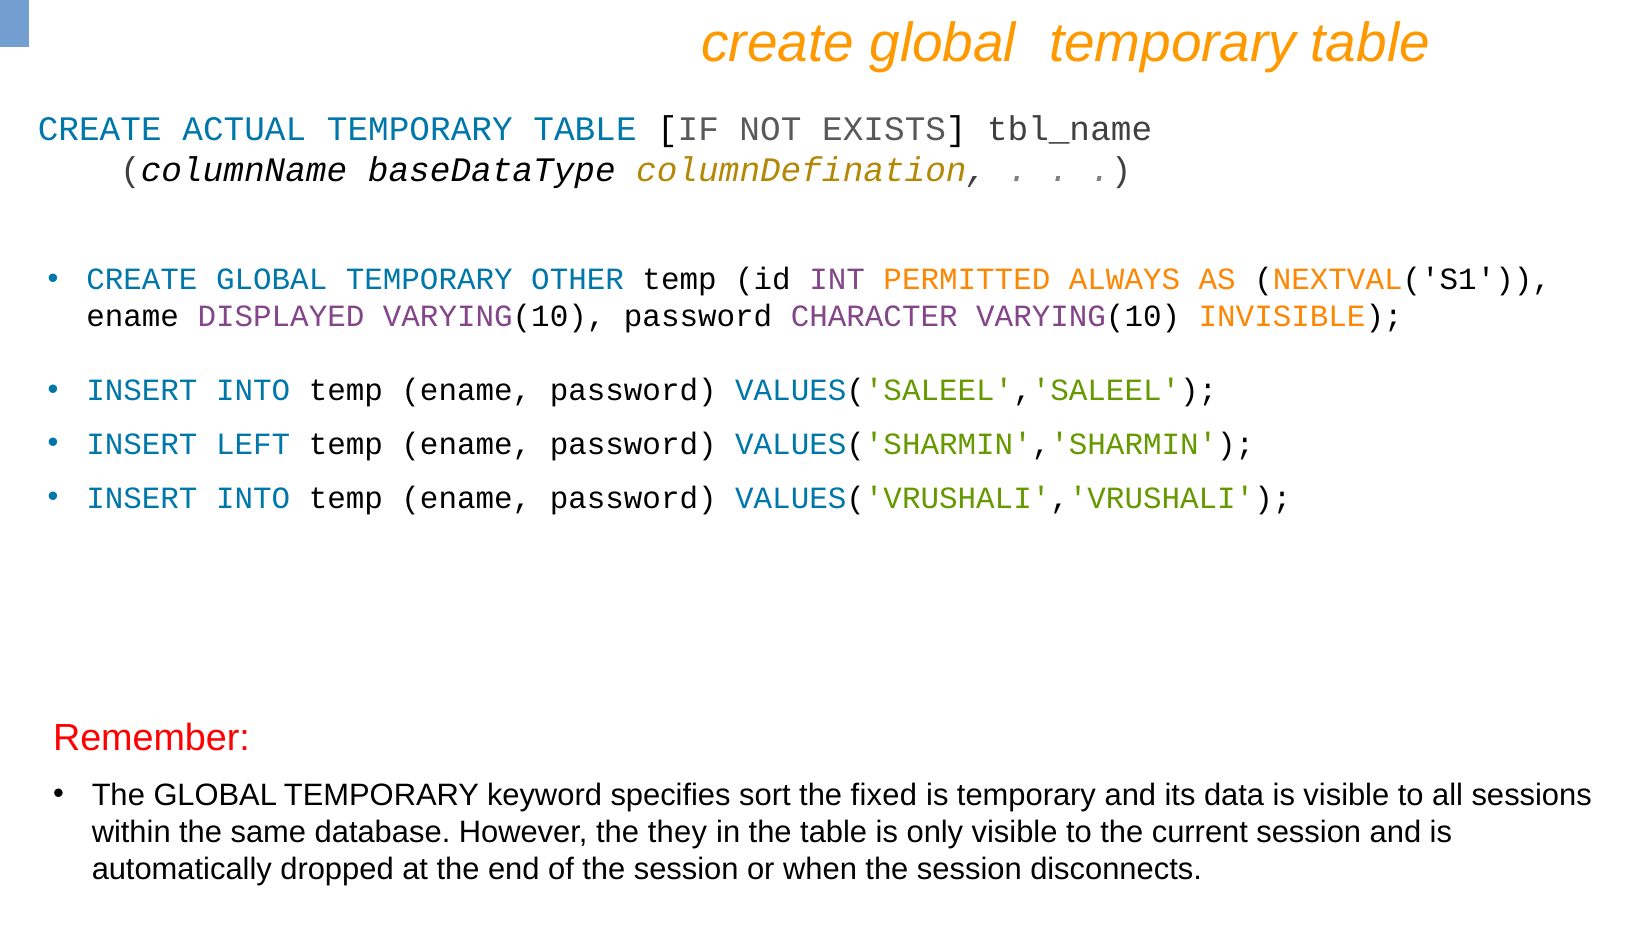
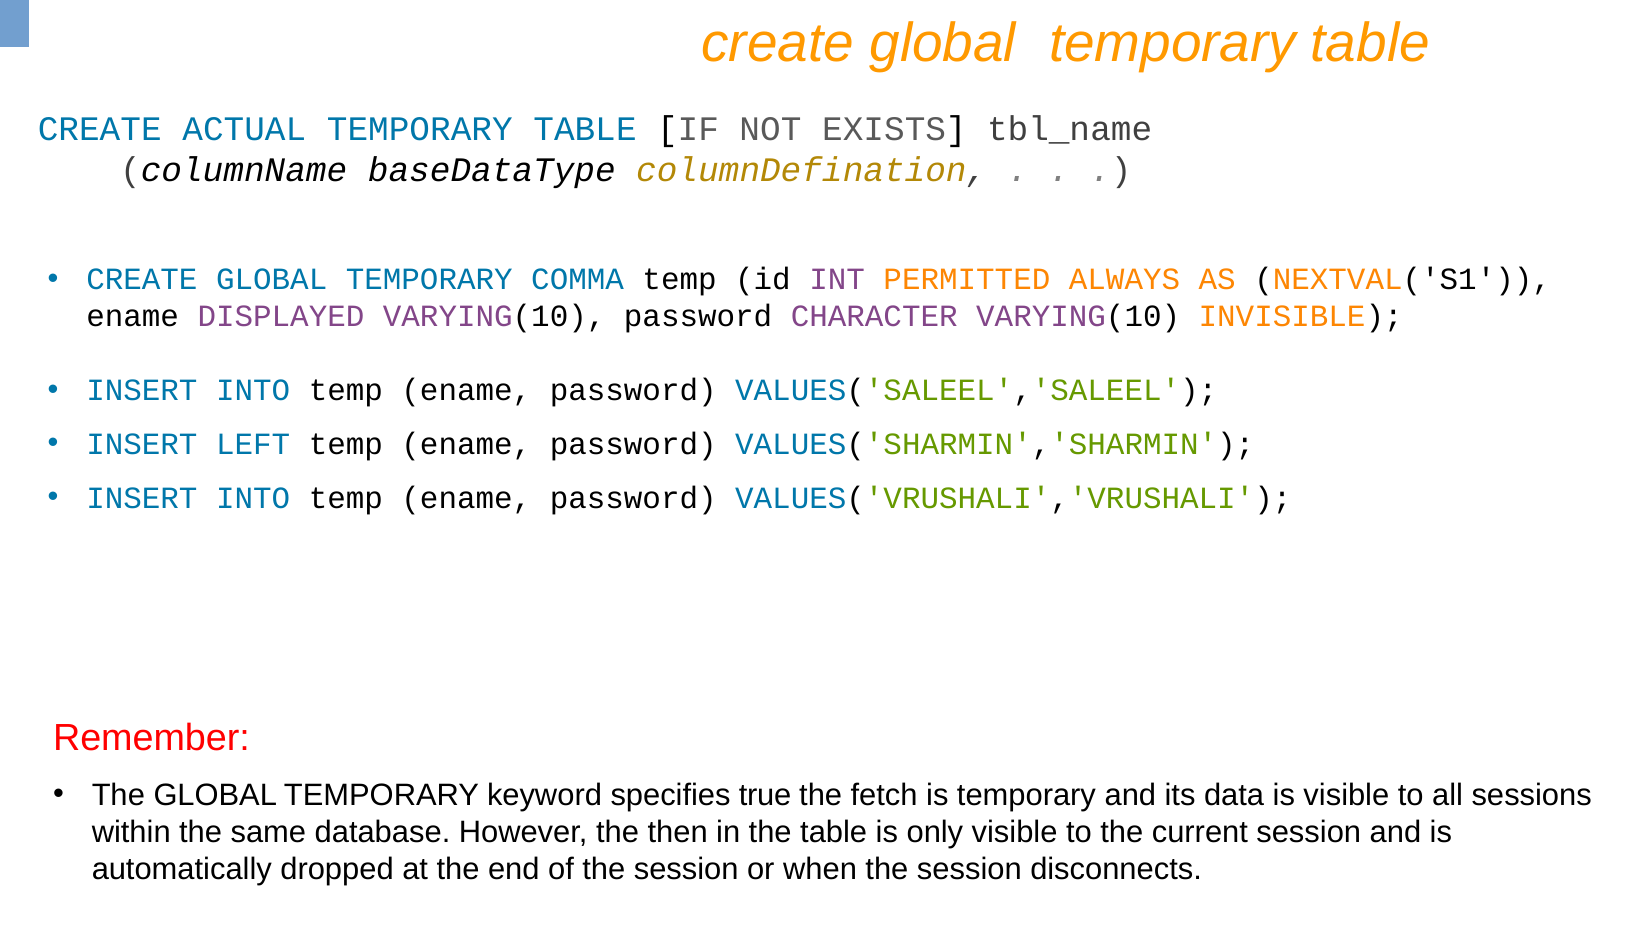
OTHER: OTHER -> COMMA
sort: sort -> true
fixed: fixed -> fetch
they: they -> then
